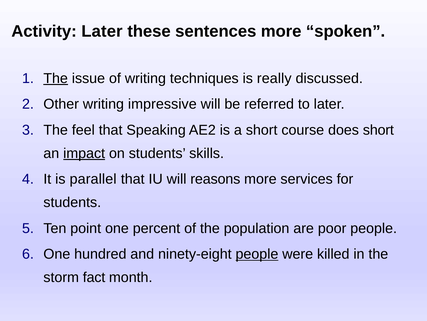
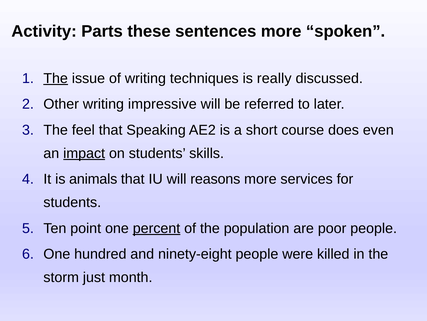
Activity Later: Later -> Parts
does short: short -> even
parallel: parallel -> animals
percent underline: none -> present
people at (257, 254) underline: present -> none
fact: fact -> just
